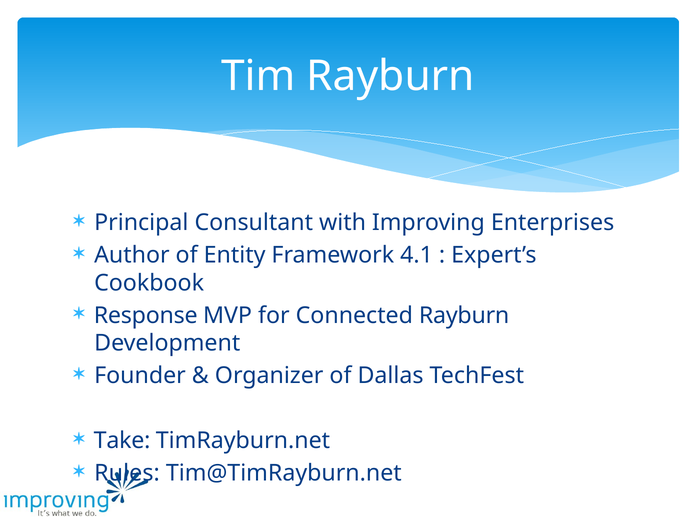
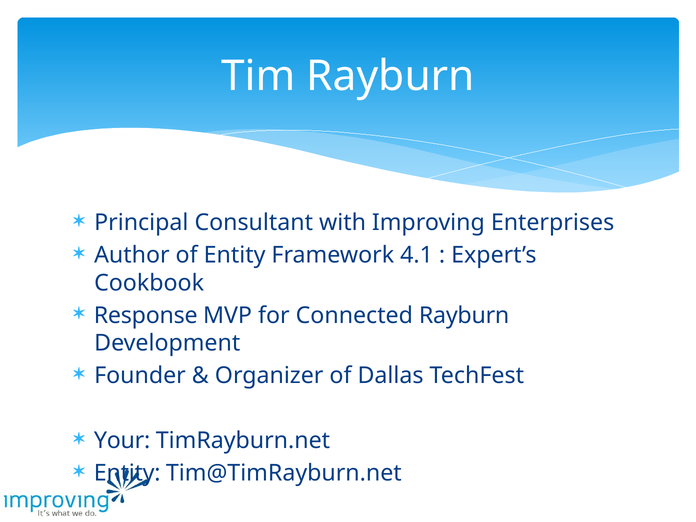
Take: Take -> Your
Rules at (127, 473): Rules -> Entity
